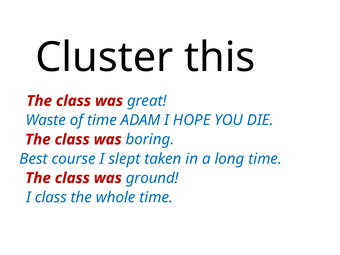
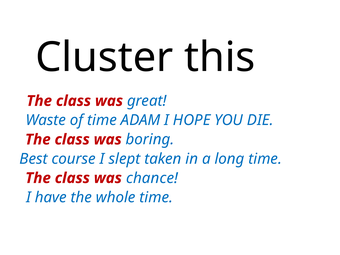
ground: ground -> chance
I class: class -> have
